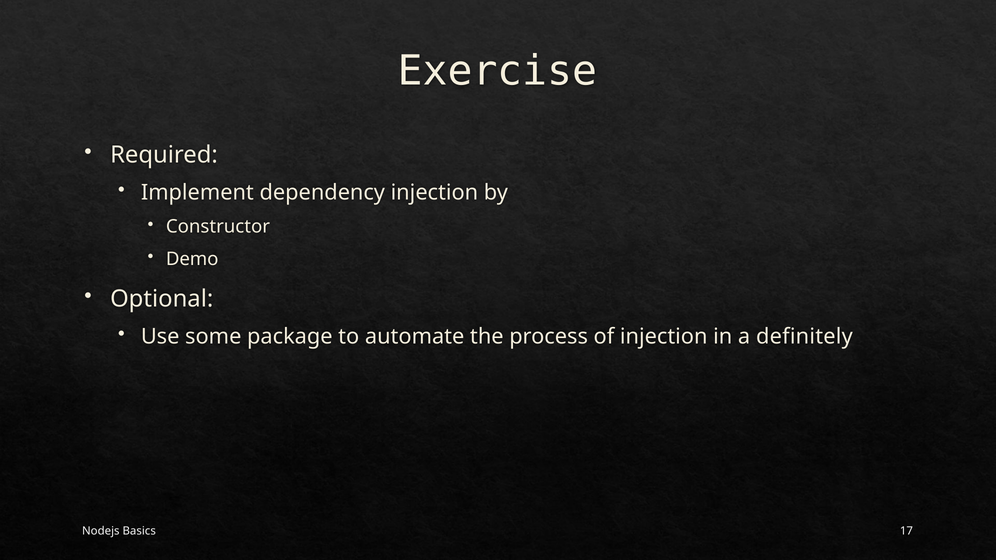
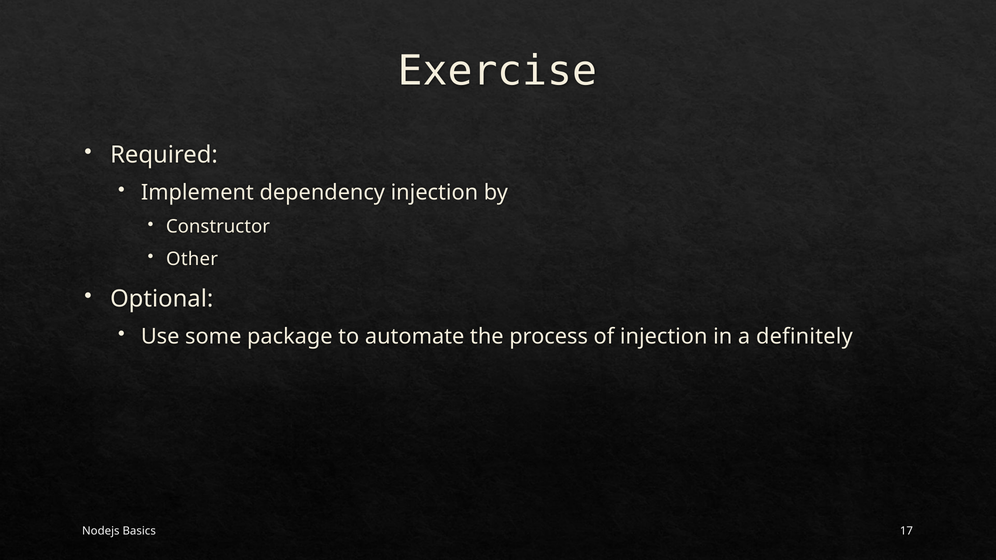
Demo: Demo -> Other
